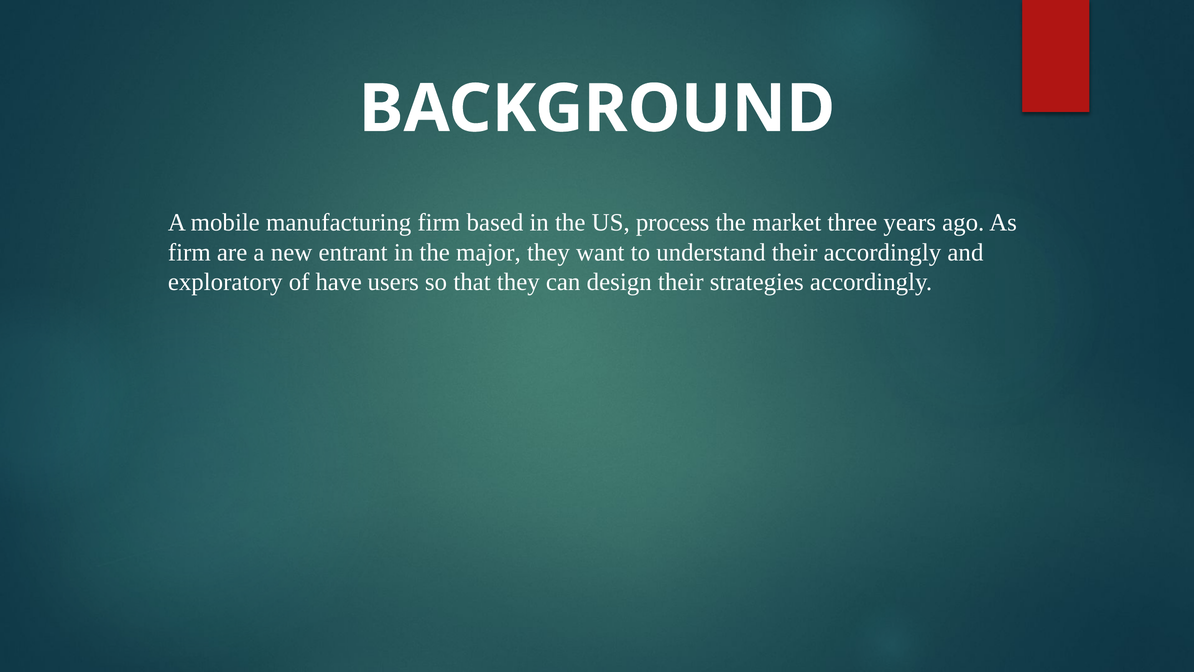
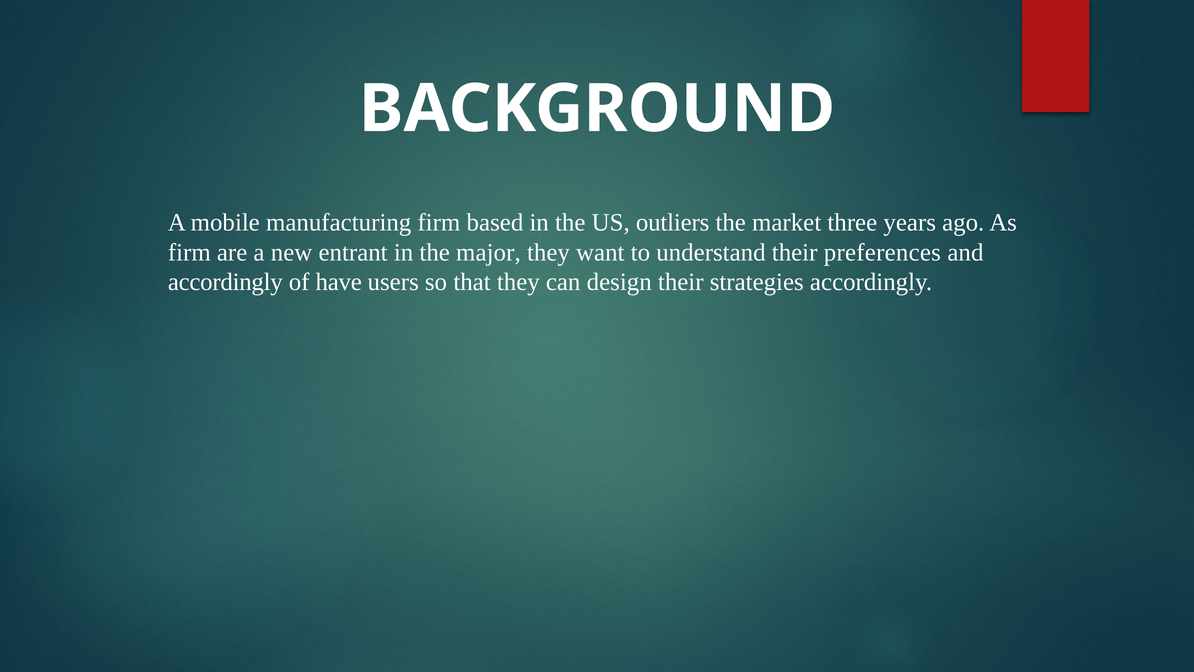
process: process -> outliers
their accordingly: accordingly -> preferences
exploratory at (225, 282): exploratory -> accordingly
